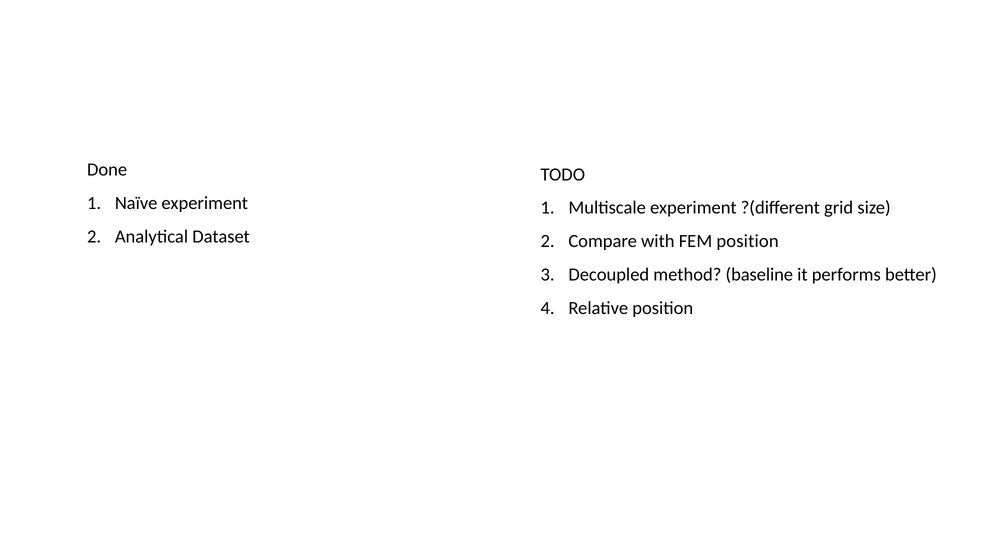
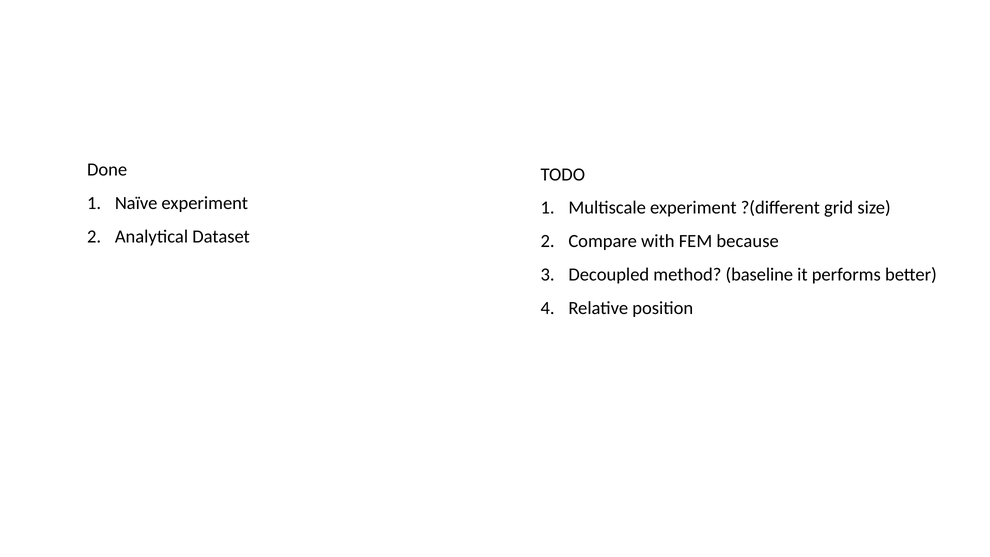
FEM position: position -> because
